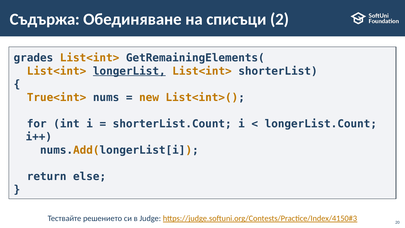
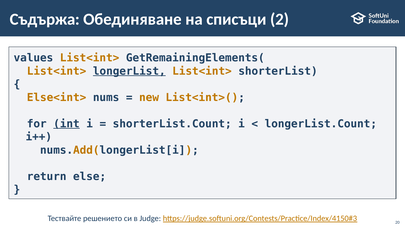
grades: grades -> values
True<int>: True<int> -> Else<int>
int underline: none -> present
